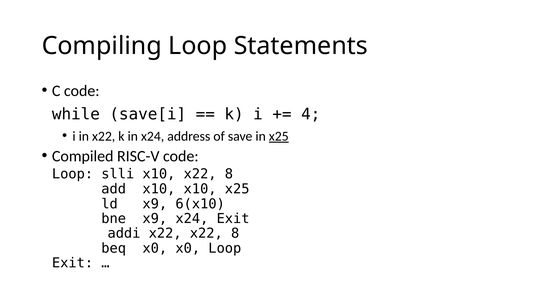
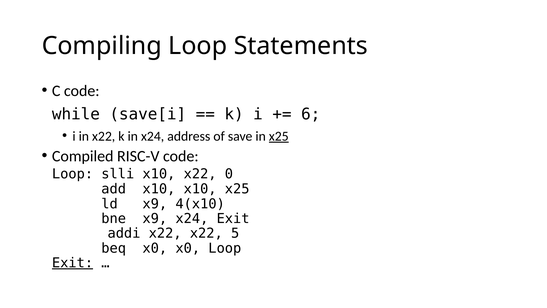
4: 4 -> 6
x10 x22 8: 8 -> 0
6(x10: 6(x10 -> 4(x10
x22 x22 8: 8 -> 5
Exit at (73, 263) underline: none -> present
